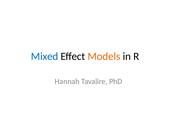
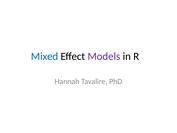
Models colour: orange -> purple
